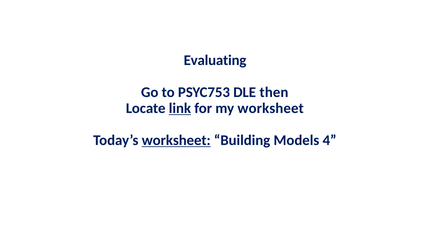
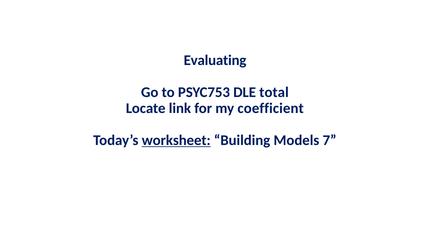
then: then -> total
link underline: present -> none
my worksheet: worksheet -> coefficient
4: 4 -> 7
